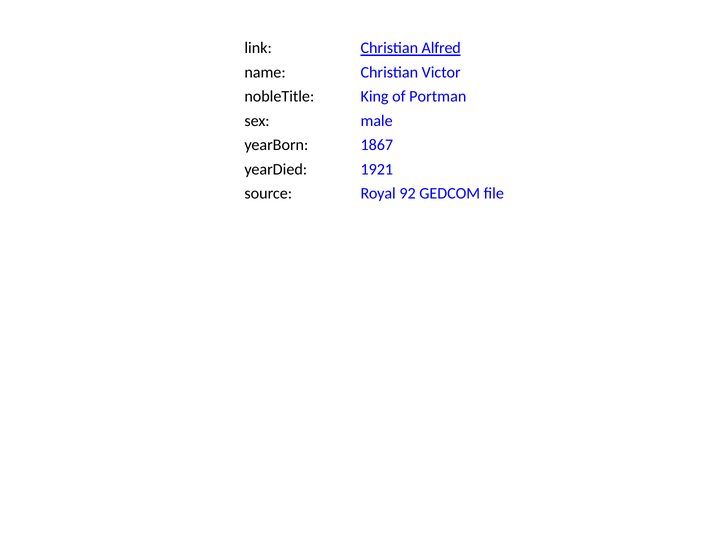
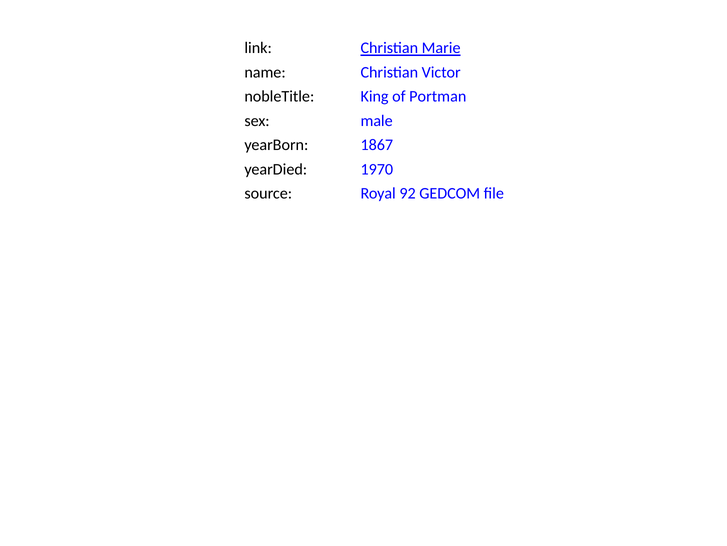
Alfred: Alfred -> Marie
1921: 1921 -> 1970
